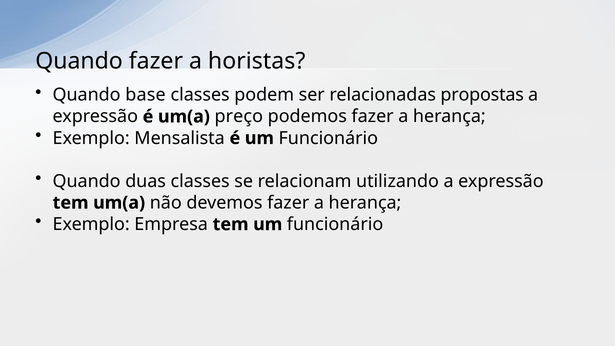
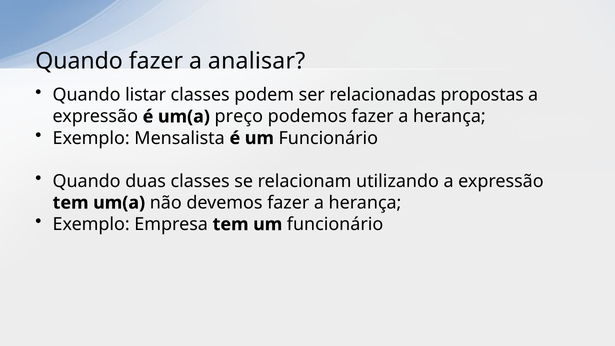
horistas: horistas -> analisar
base: base -> listar
